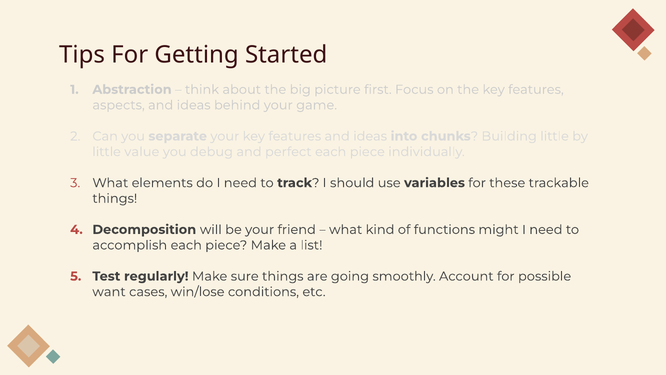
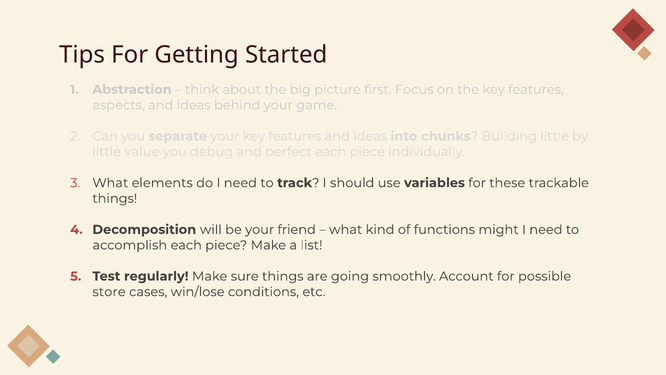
want: want -> store
